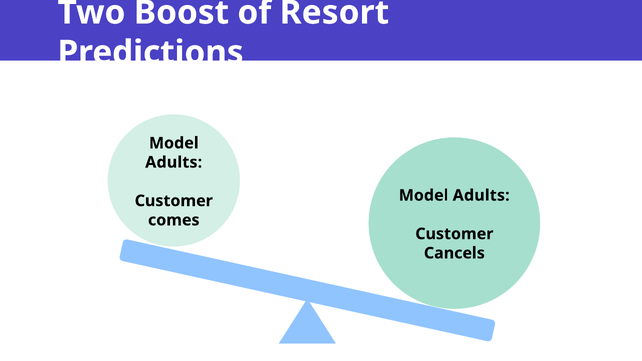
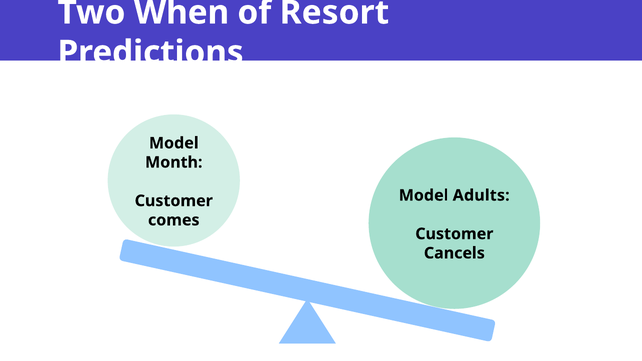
Boost: Boost -> When
Adults at (174, 162): Adults -> Month
